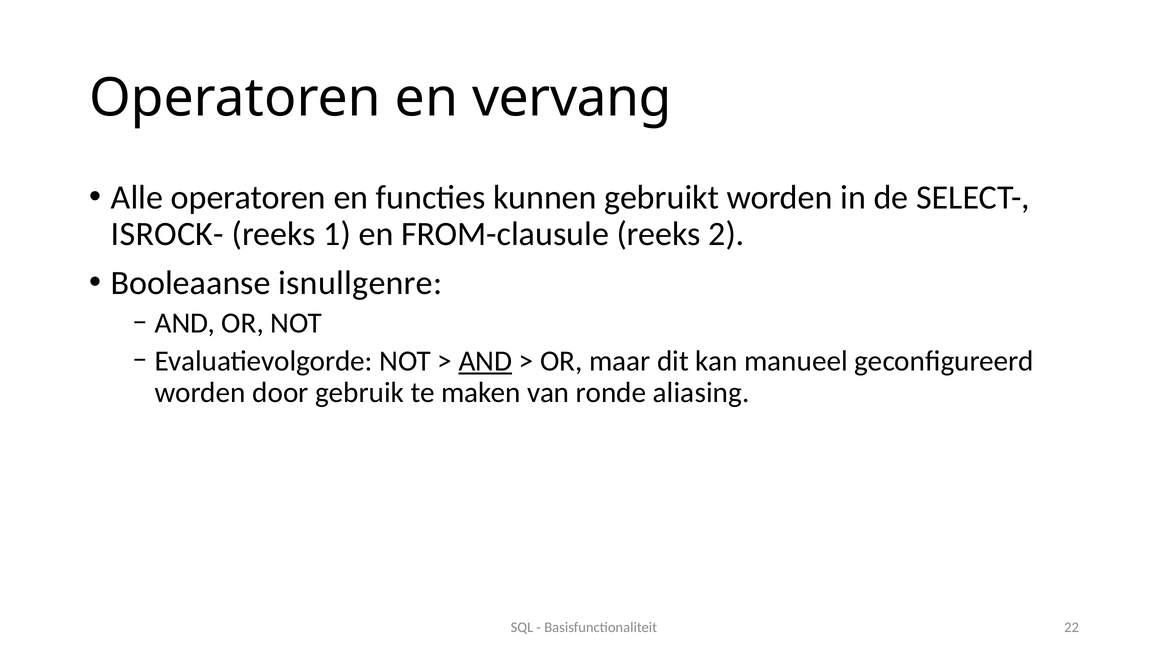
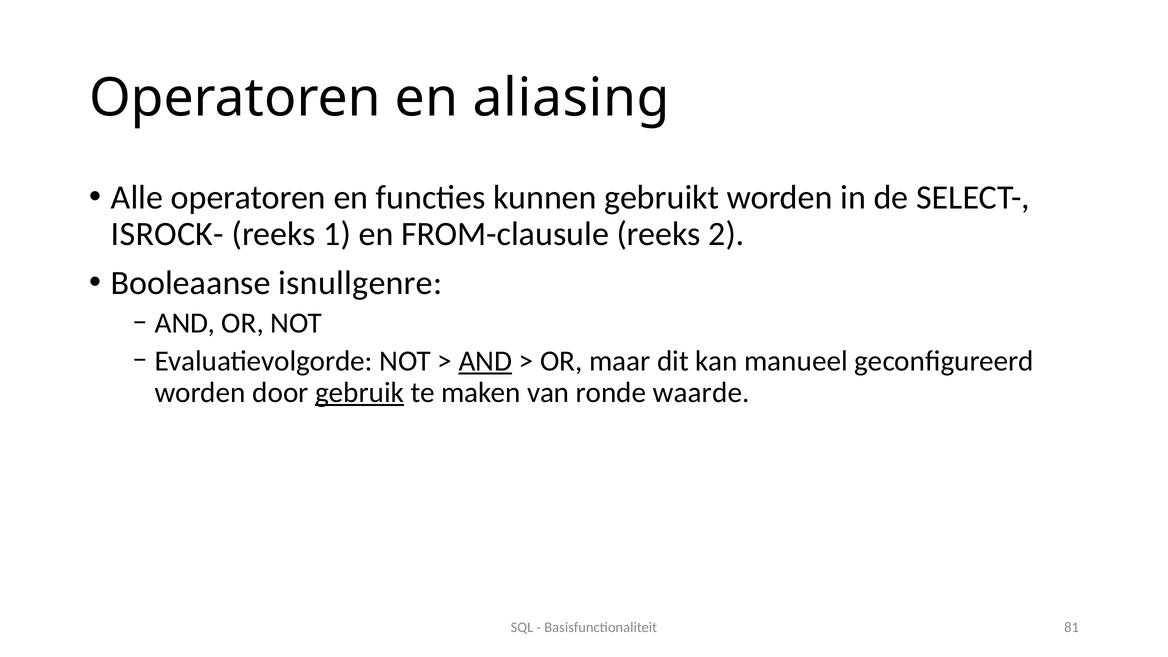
vervang: vervang -> aliasing
gebruik underline: none -> present
aliasing: aliasing -> waarde
22: 22 -> 81
